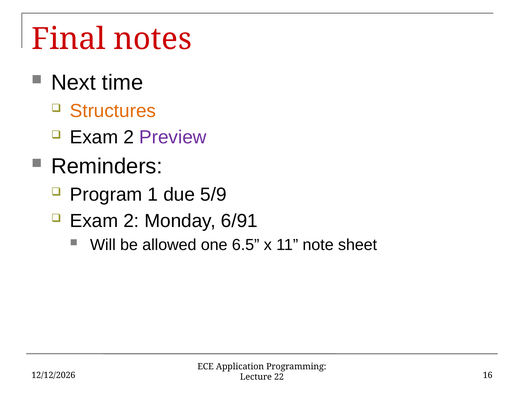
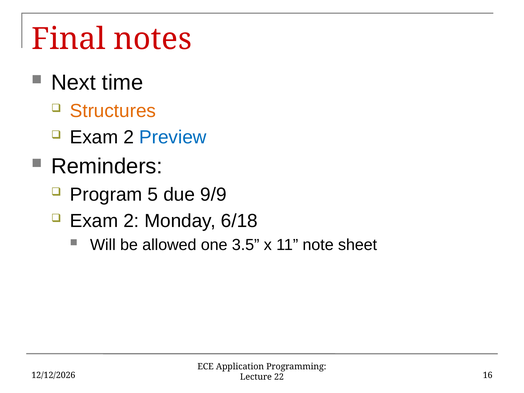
Preview colour: purple -> blue
1: 1 -> 5
5/9: 5/9 -> 9/9
6/91: 6/91 -> 6/18
6.5: 6.5 -> 3.5
